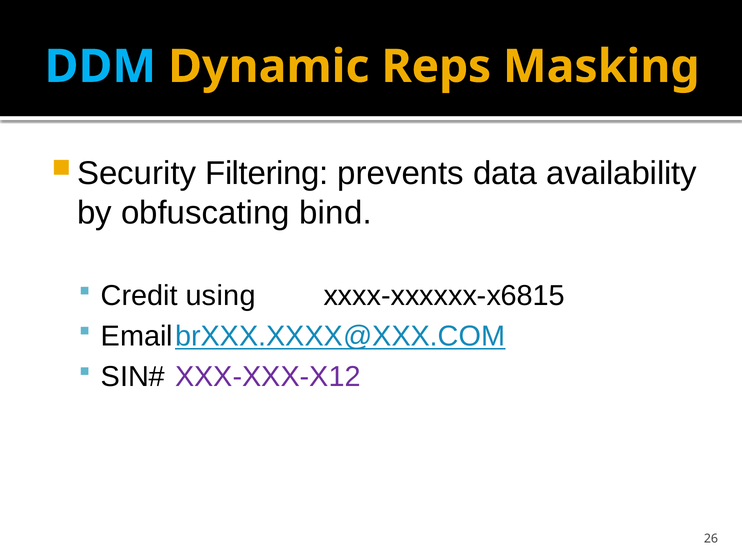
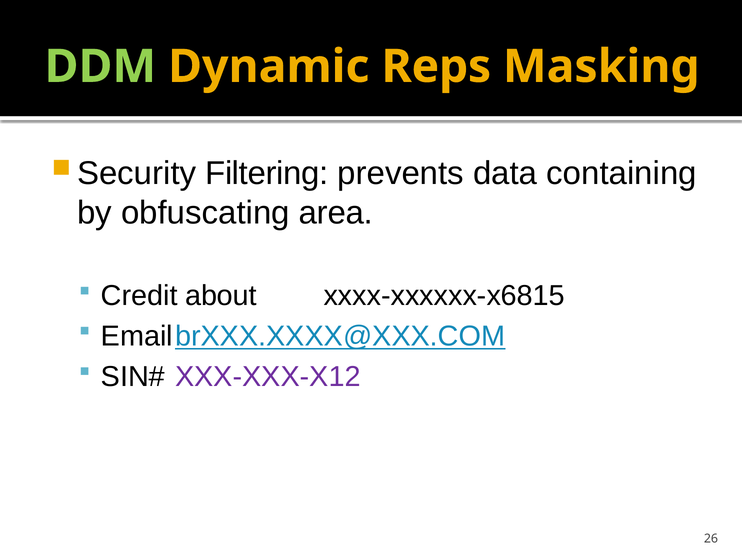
DDM colour: light blue -> light green
availability: availability -> containing
bind: bind -> area
using: using -> about
